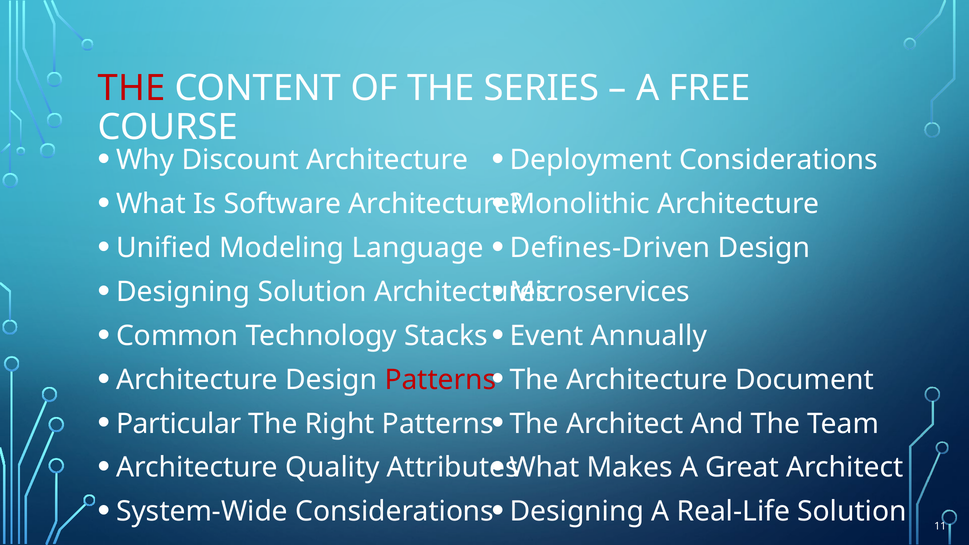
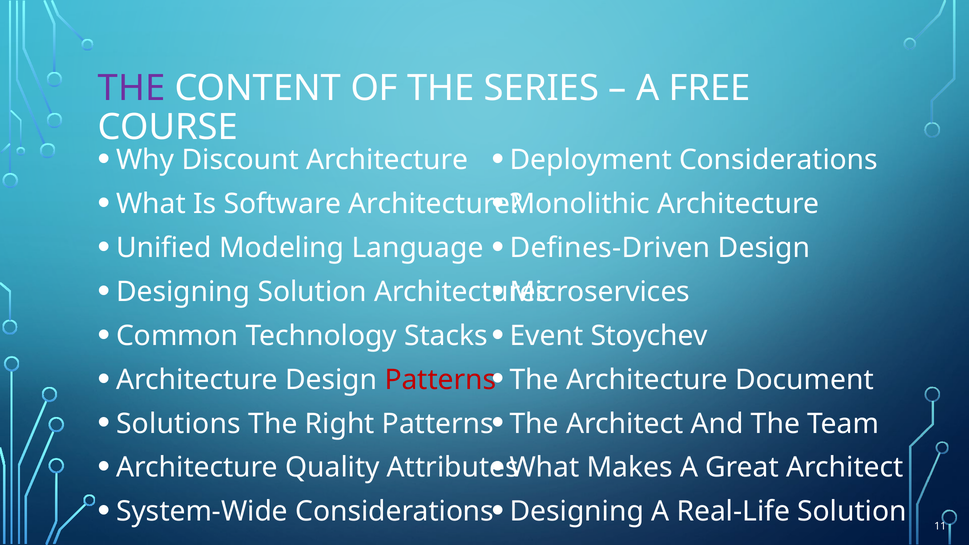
THE at (132, 88) colour: red -> purple
Annually: Annually -> Stoychev
Particular: Particular -> Solutions
